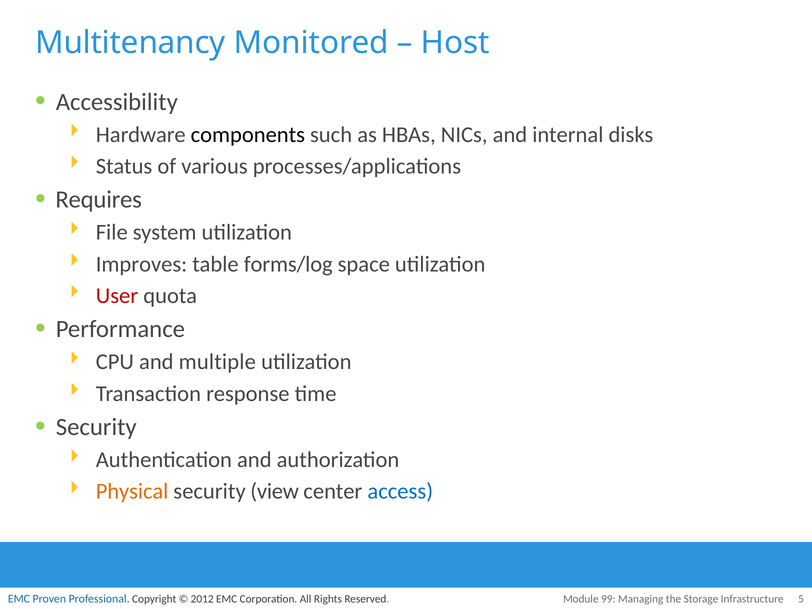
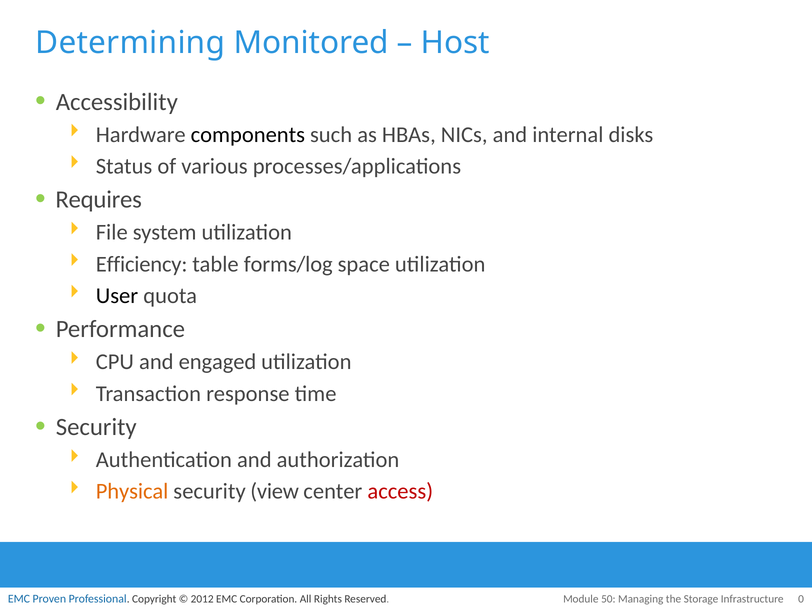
Multitenancy: Multitenancy -> Determining
Improves: Improves -> Efficiency
User colour: red -> black
multiple: multiple -> engaged
access colour: blue -> red
99: 99 -> 50
5: 5 -> 0
